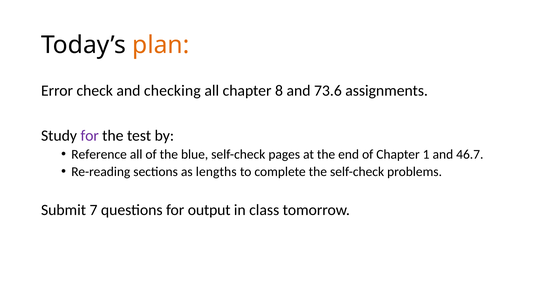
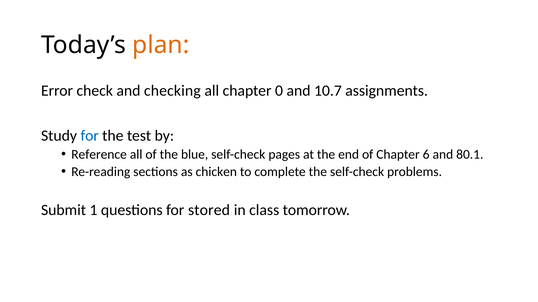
8: 8 -> 0
73.6: 73.6 -> 10.7
for at (90, 136) colour: purple -> blue
1: 1 -> 6
46.7: 46.7 -> 80.1
lengths: lengths -> chicken
7: 7 -> 1
output: output -> stored
